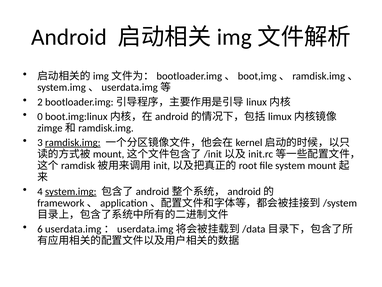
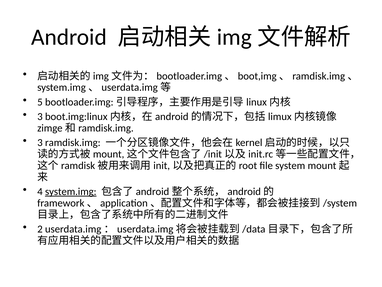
2: 2 -> 5
0 at (40, 116): 0 -> 3
ramdisk.img underline: present -> none
6: 6 -> 2
